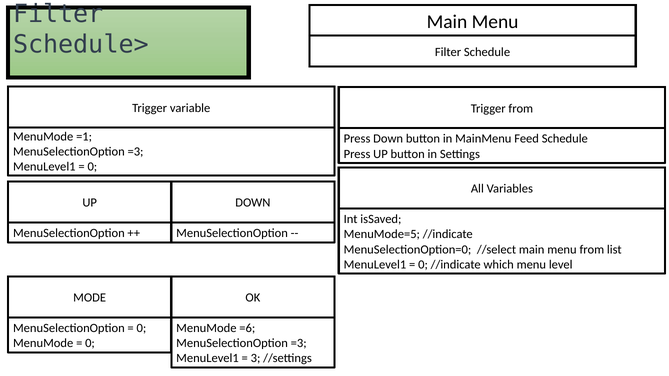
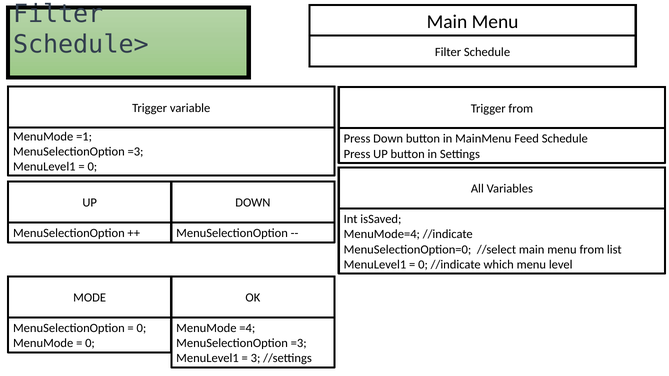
MenuMode=5: MenuMode=5 -> MenuMode=4
=6: =6 -> =4
